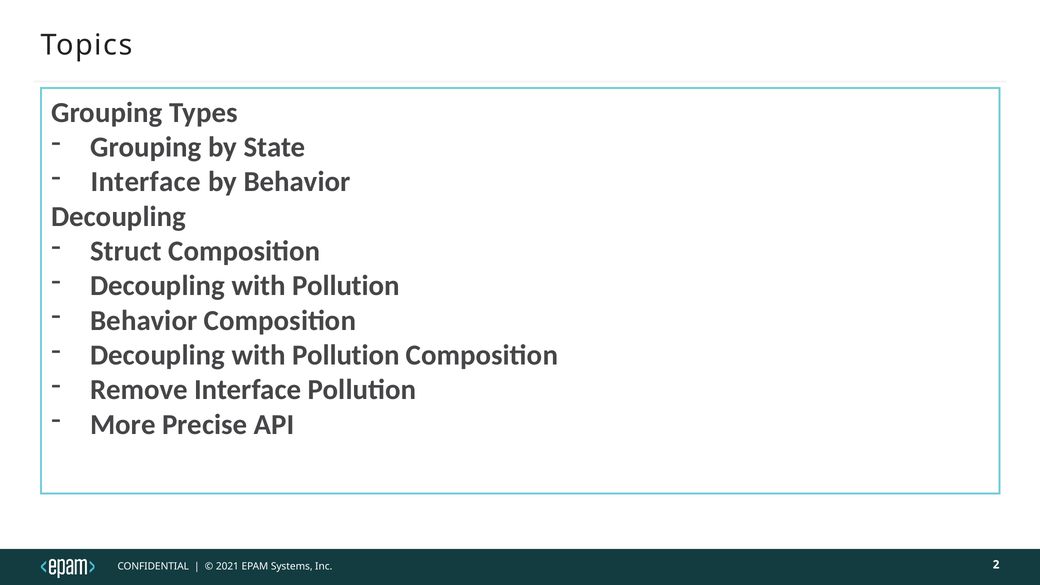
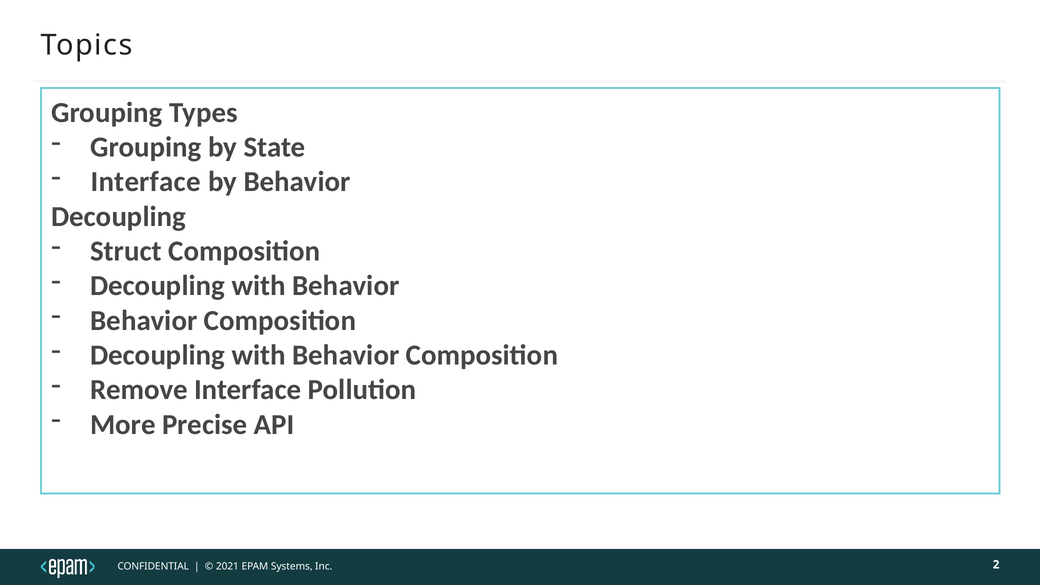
Pollution at (346, 286): Pollution -> Behavior
Pollution at (346, 355): Pollution -> Behavior
